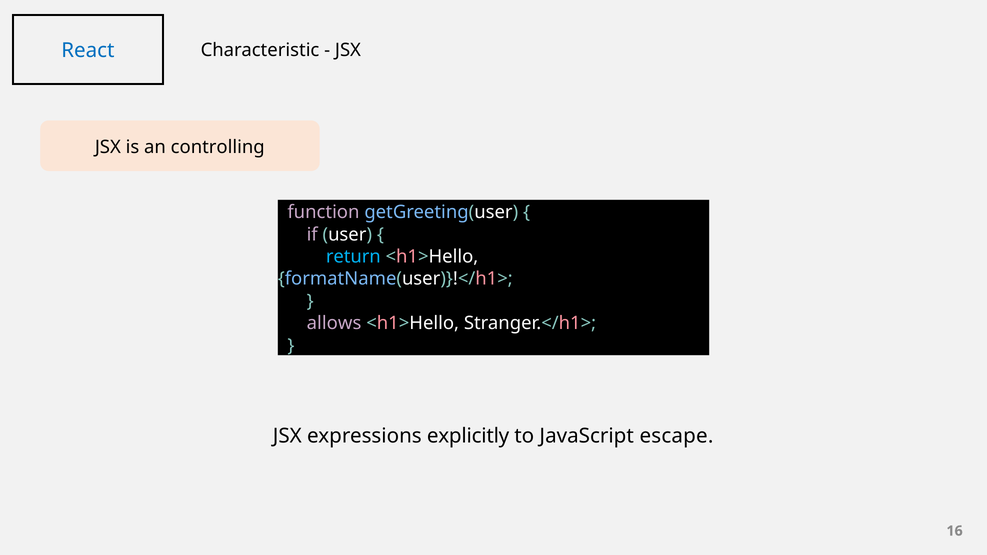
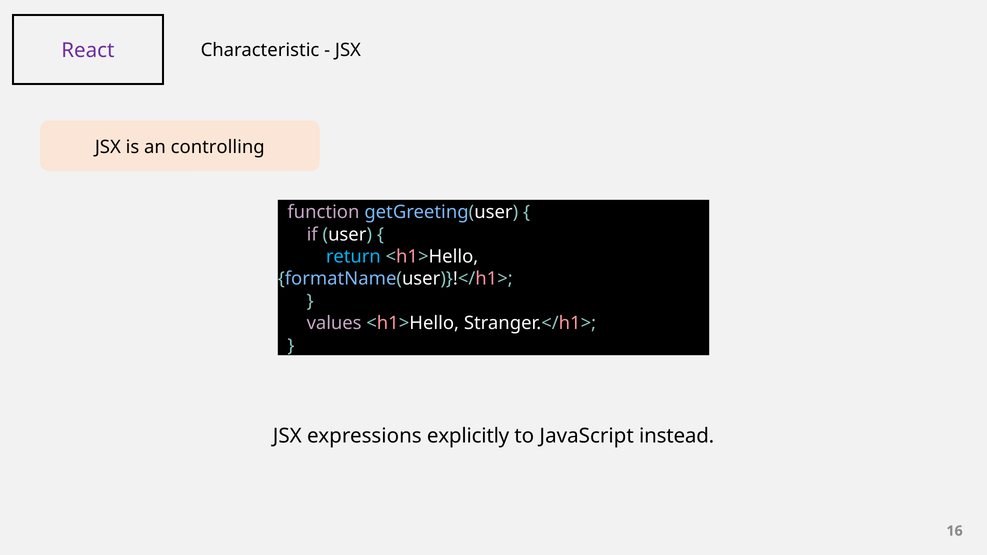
React colour: blue -> purple
allows: allows -> values
escape: escape -> instead
